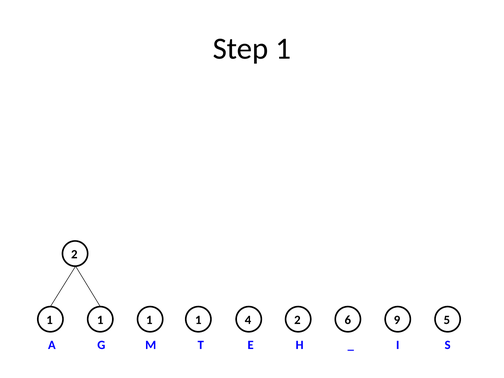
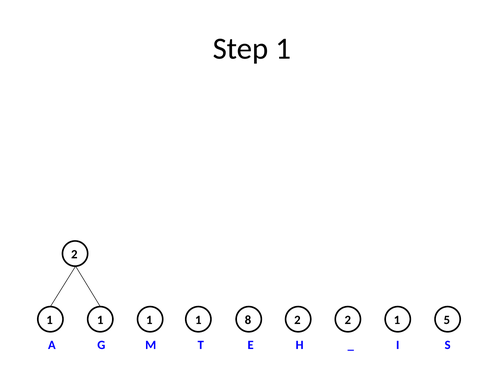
4: 4 -> 8
6 at (348, 320): 6 -> 2
9 at (397, 320): 9 -> 1
